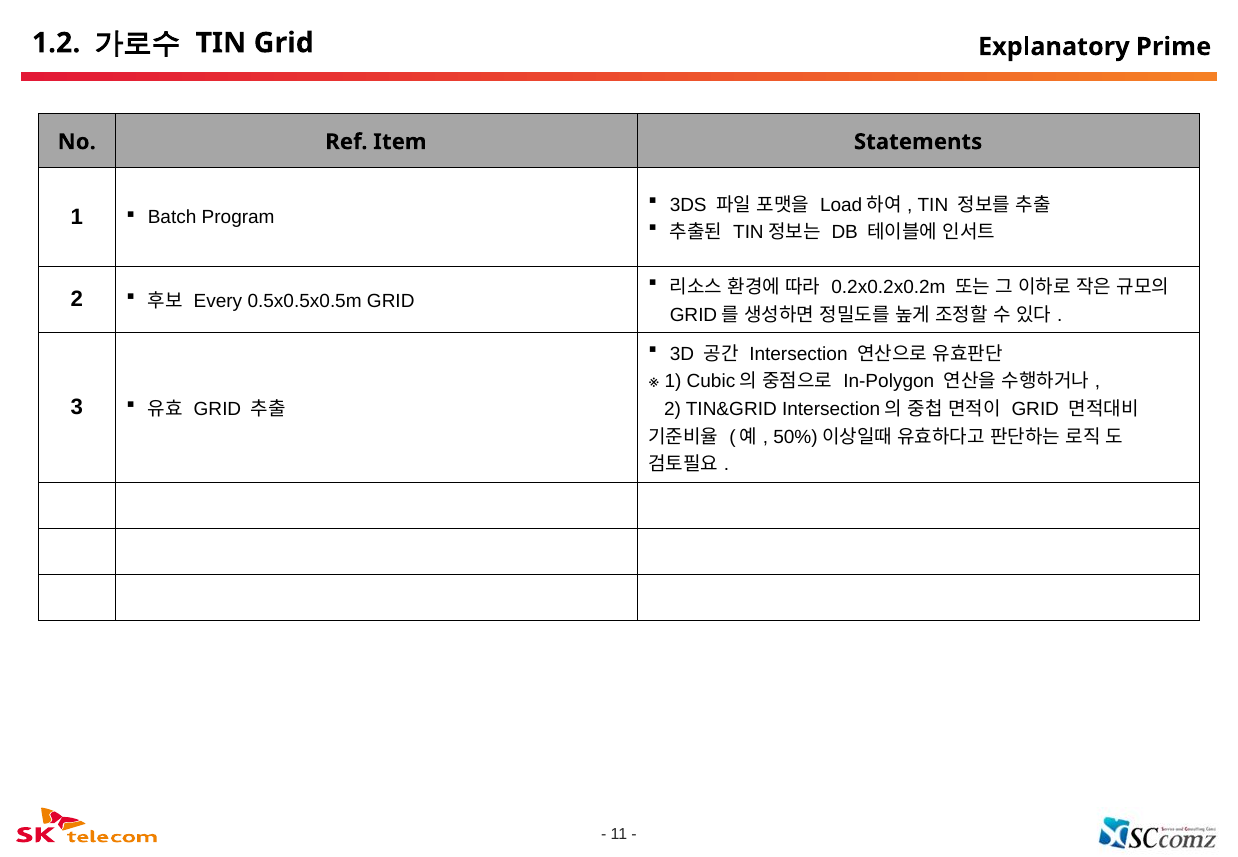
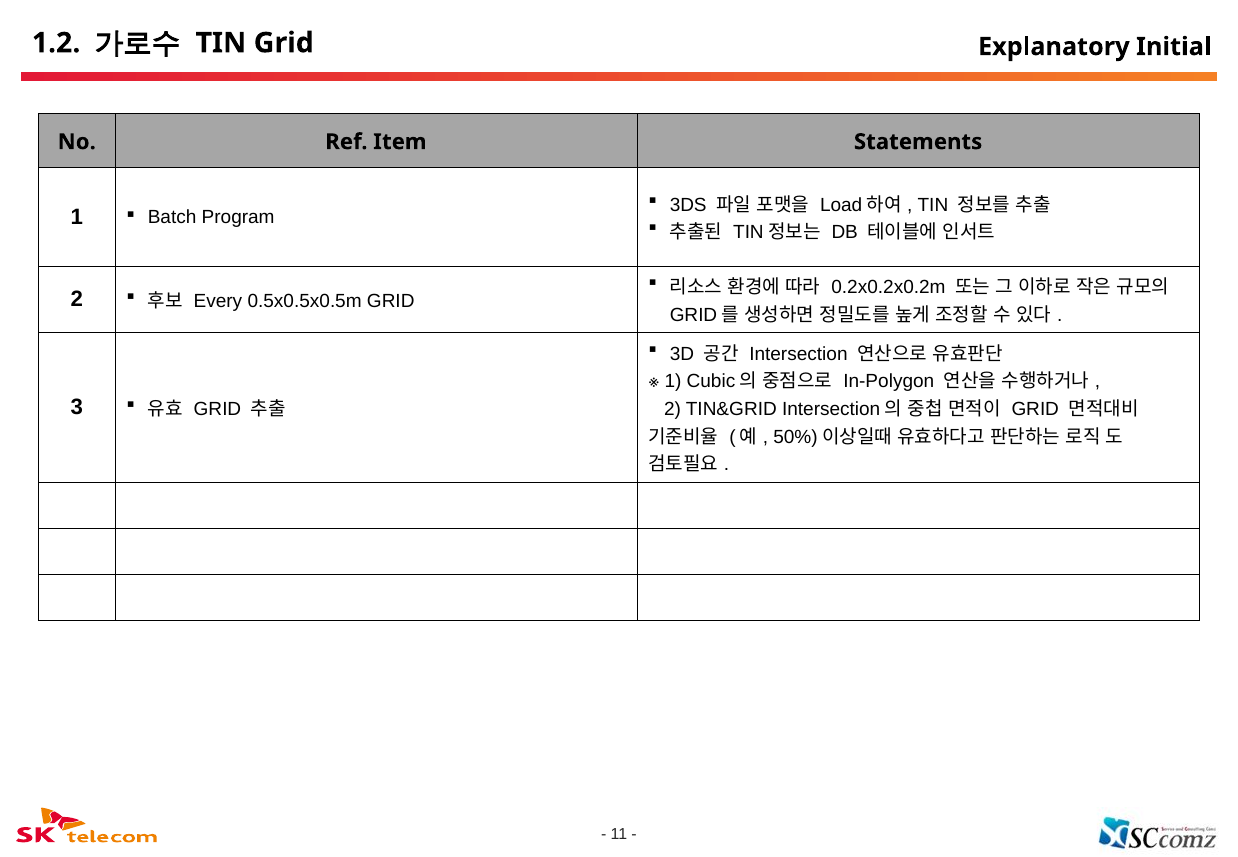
Prime: Prime -> Initial
